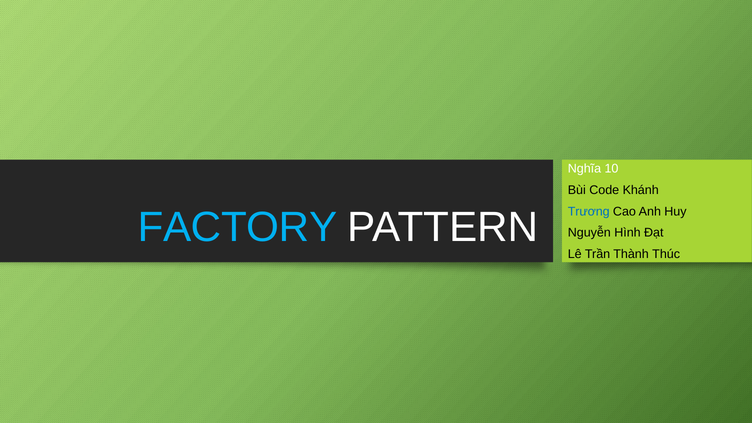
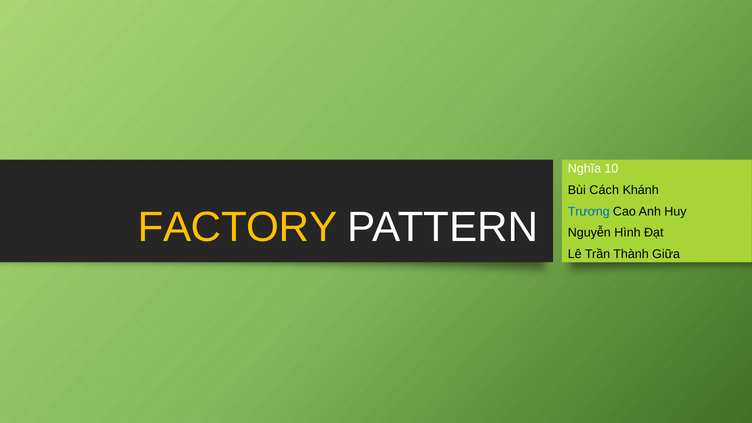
Code: Code -> Cách
FACTORY colour: light blue -> yellow
Thúc: Thúc -> Giữa
